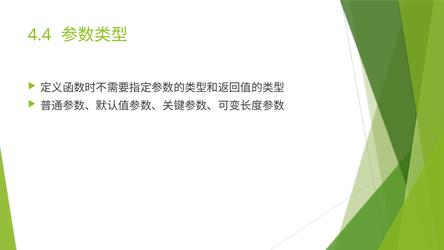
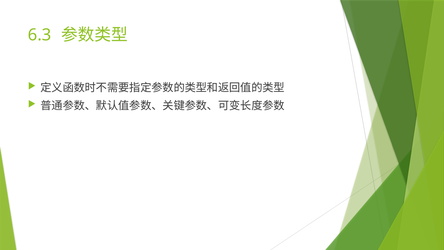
4.4: 4.4 -> 6.3
